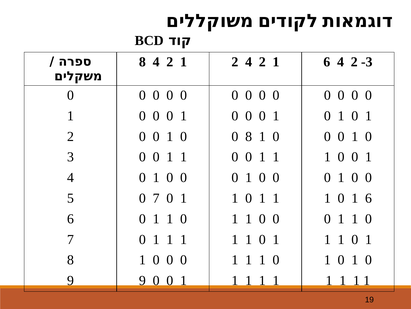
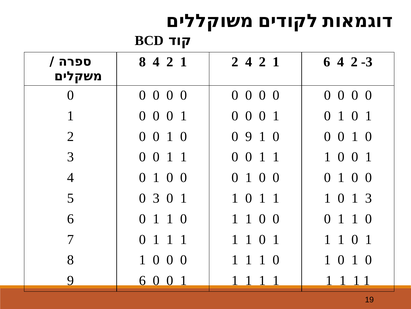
0 0 8: 8 -> 9
5 0 7: 7 -> 3
0 1 6: 6 -> 3
9 9: 9 -> 6
